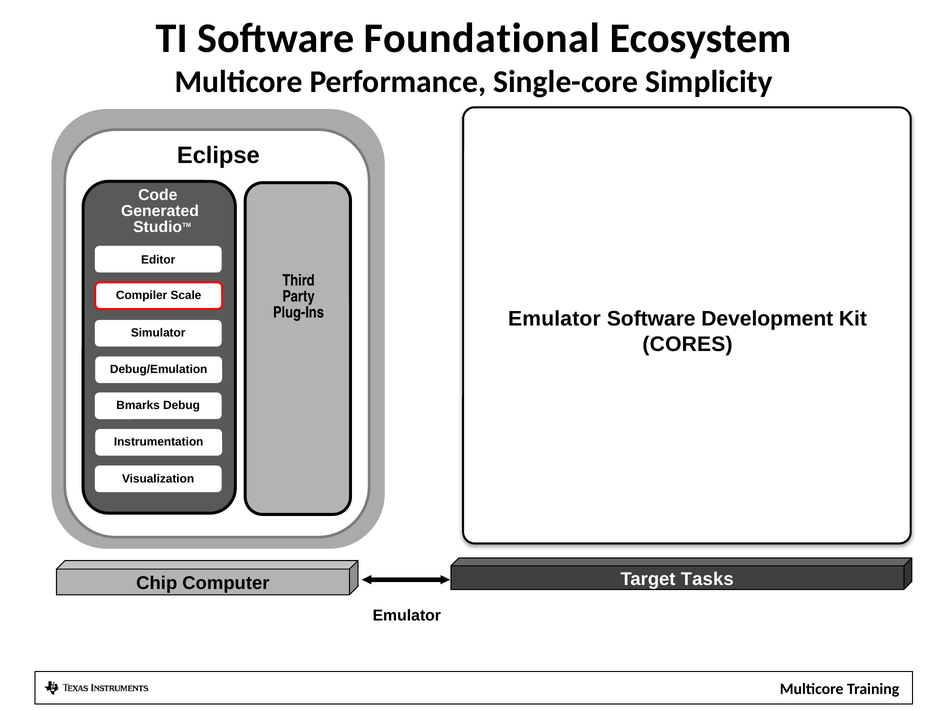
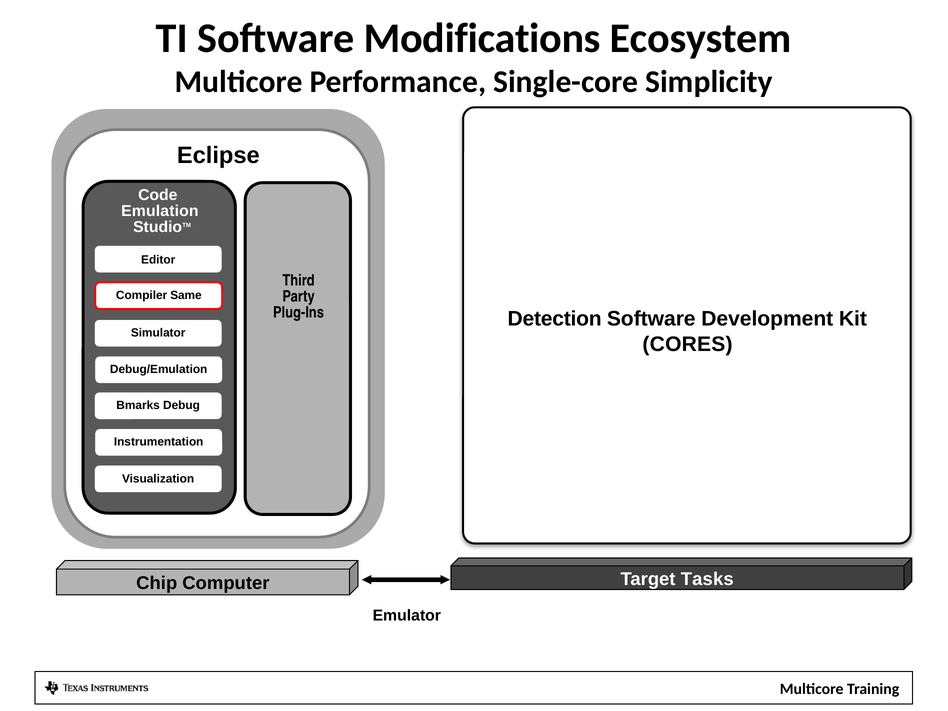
Foundational: Foundational -> Modifications
Generated: Generated -> Emulation
Scale: Scale -> Same
Emulator at (554, 319): Emulator -> Detection
